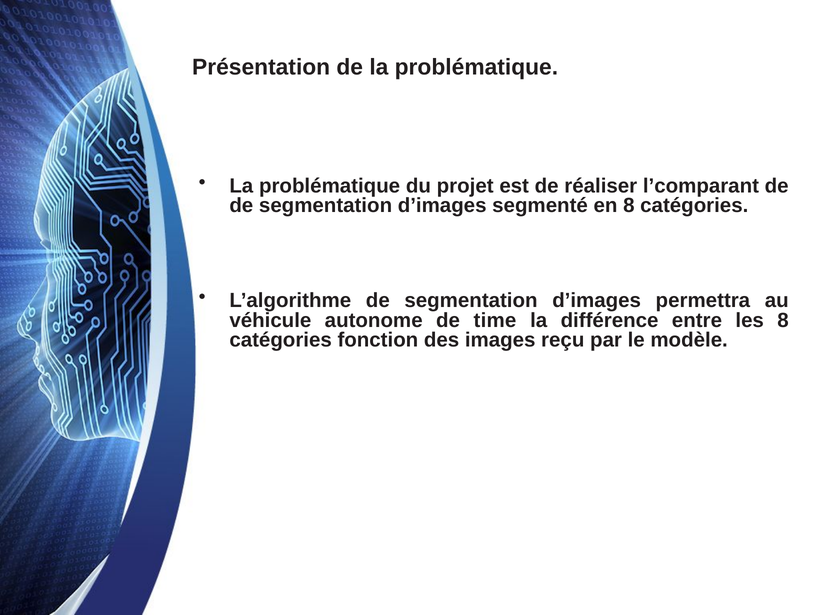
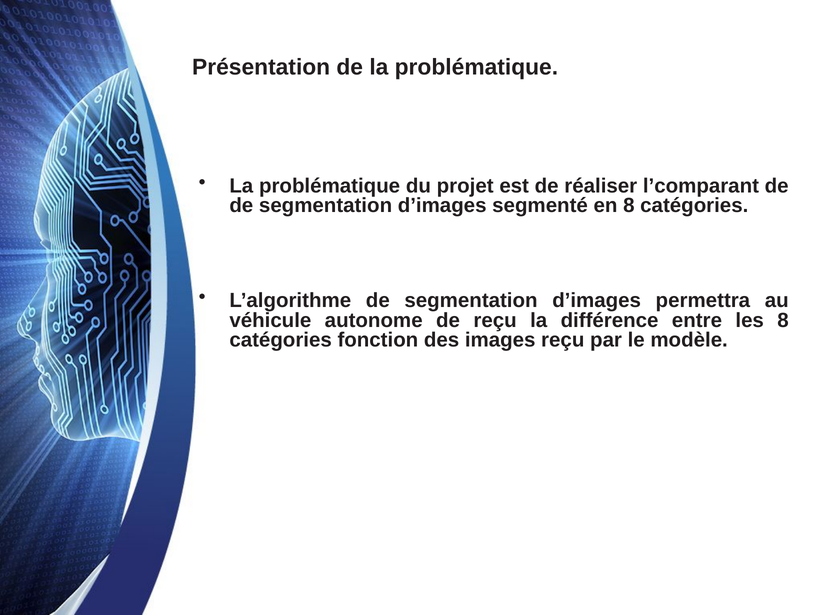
de time: time -> reçu
